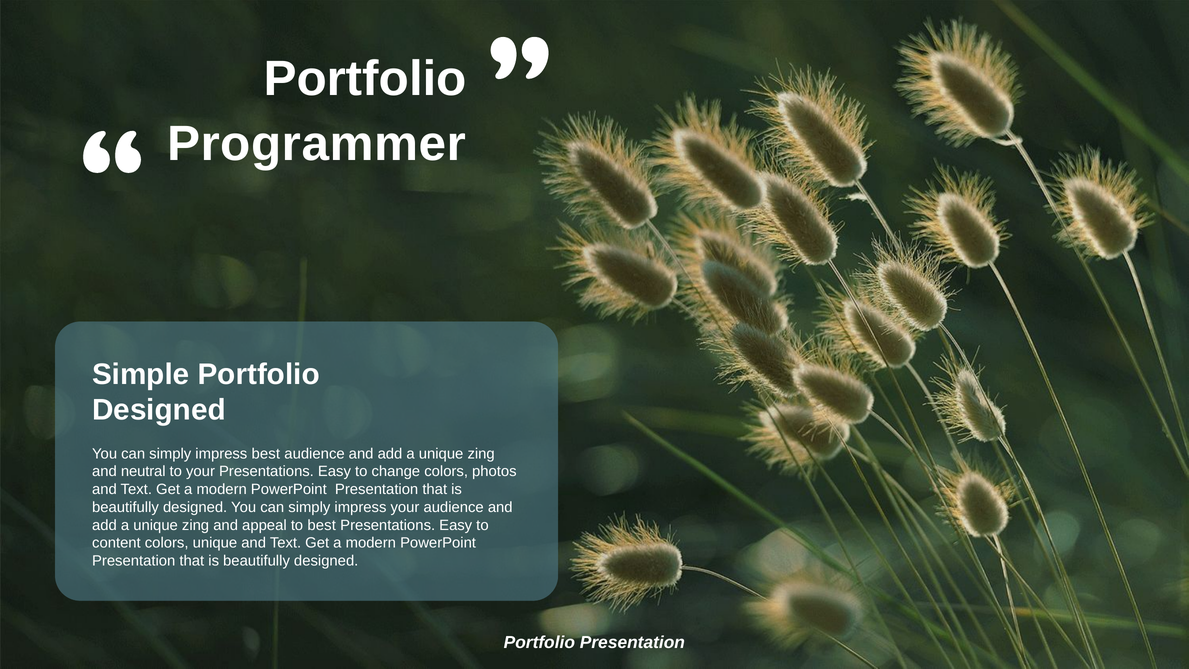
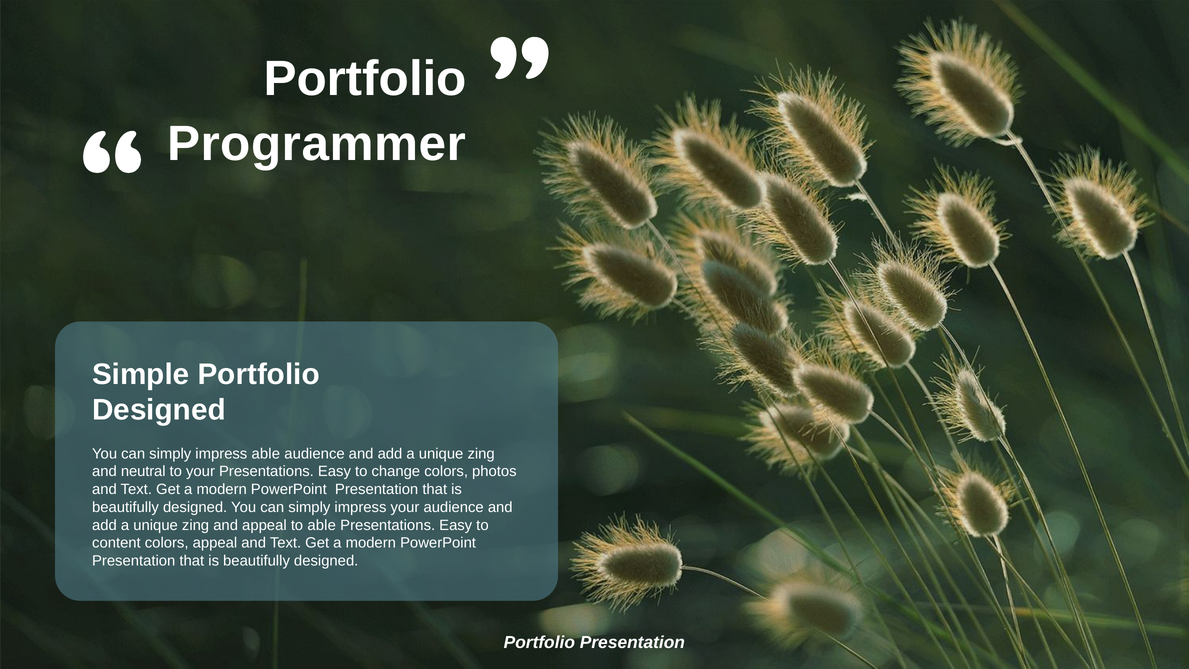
impress best: best -> able
to best: best -> able
colors unique: unique -> appeal
